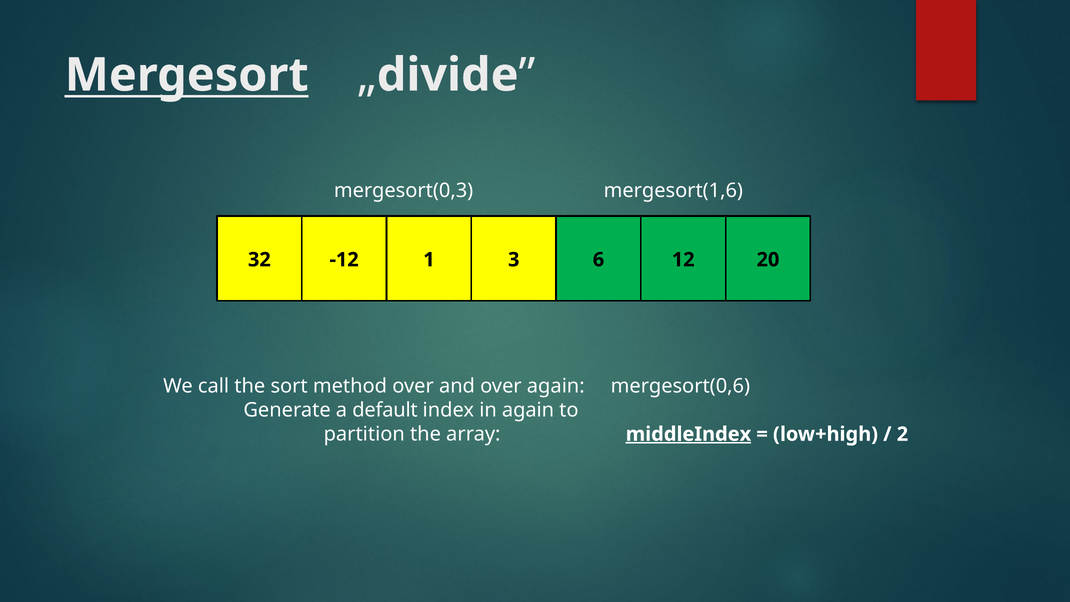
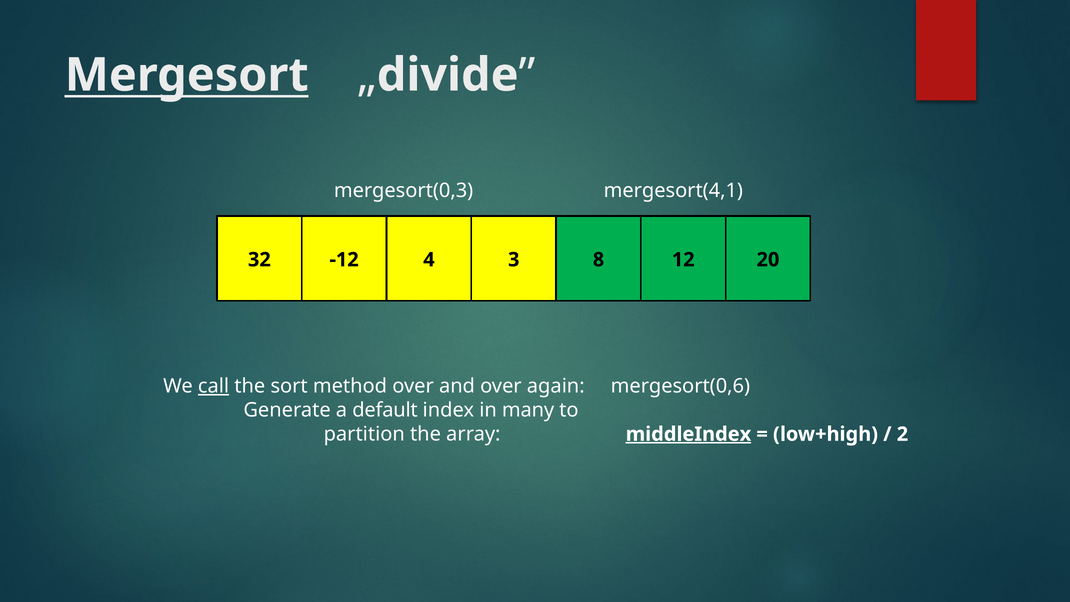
mergesort(1,6: mergesort(1,6 -> mergesort(4,1
1: 1 -> 4
6: 6 -> 8
call underline: none -> present
in again: again -> many
